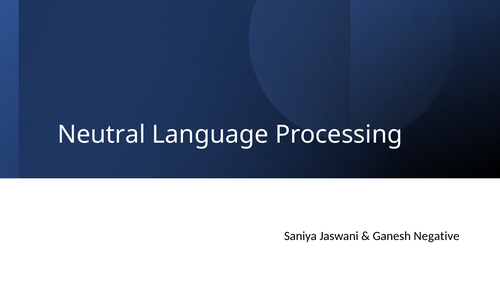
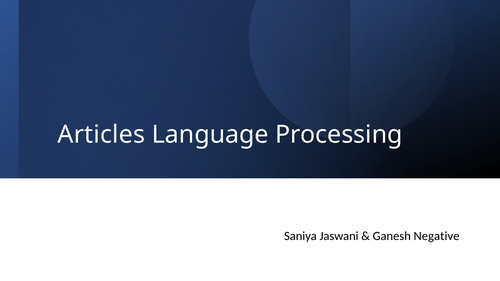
Neutral: Neutral -> Articles
